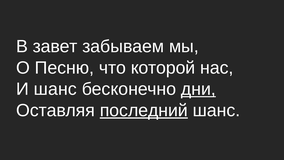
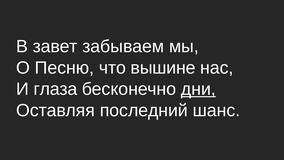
которой: которой -> вышине
И шанс: шанс -> глаза
последний underline: present -> none
